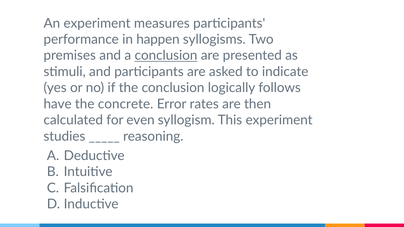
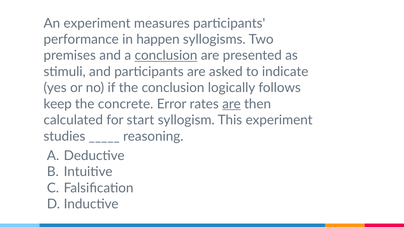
have: have -> keep
are at (231, 104) underline: none -> present
even: even -> start
